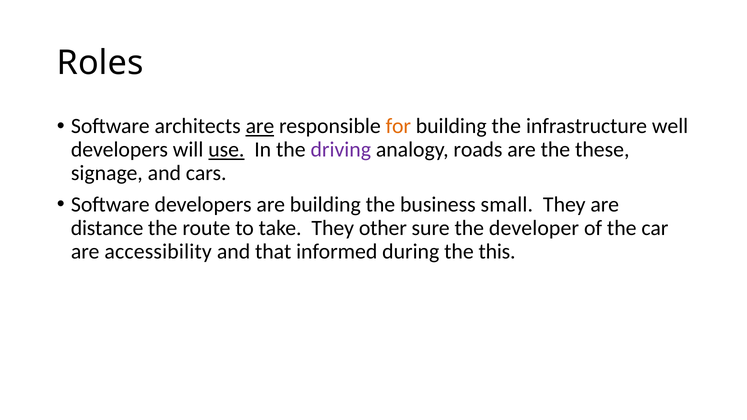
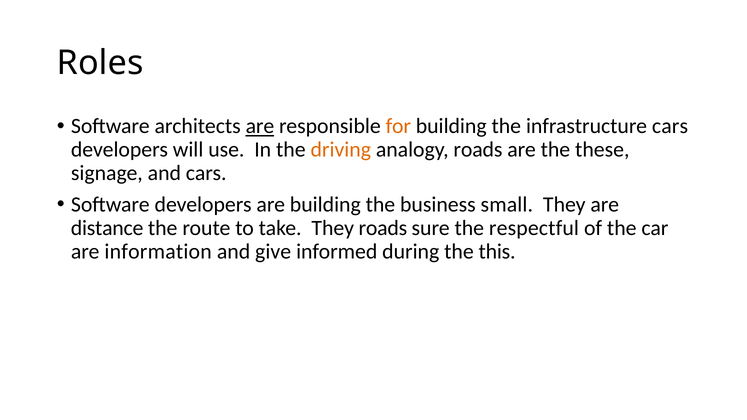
infrastructure well: well -> cars
use underline: present -> none
driving colour: purple -> orange
They other: other -> roads
developer: developer -> respectful
accessibility: accessibility -> information
that: that -> give
